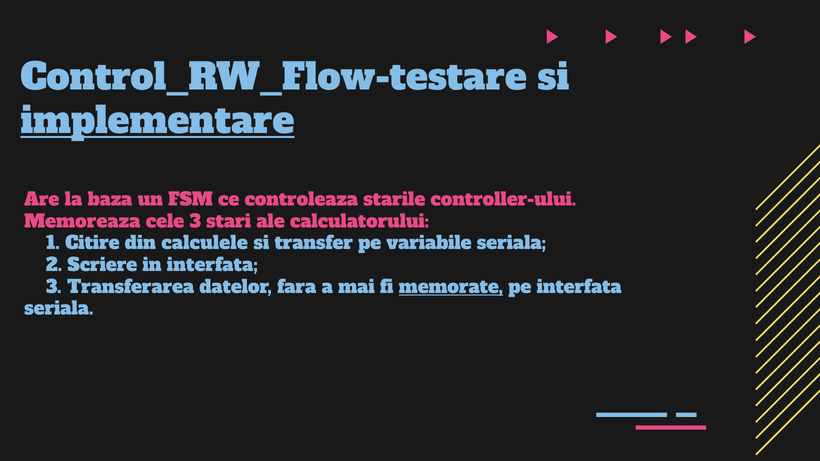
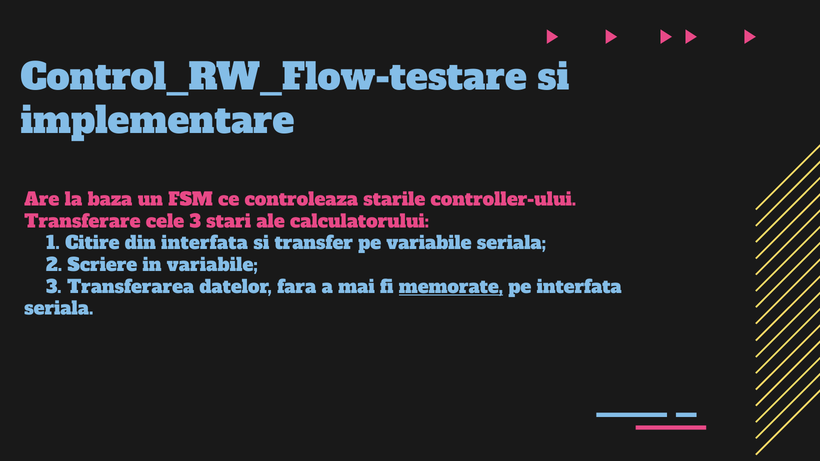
implementare underline: present -> none
Memoreaza: Memoreaza -> Transferare
din calculele: calculele -> interfata
in interfata: interfata -> variabile
